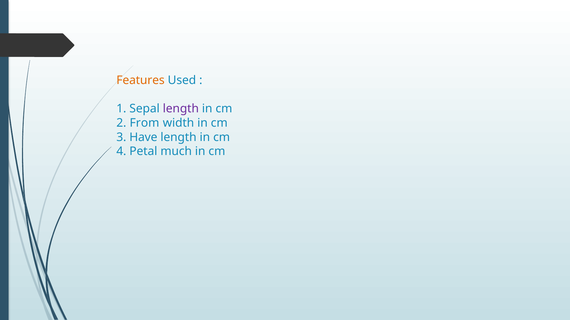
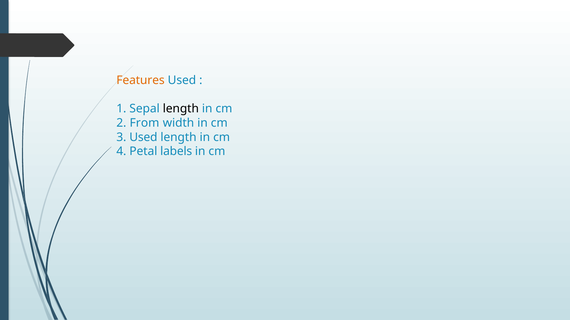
length at (181, 109) colour: purple -> black
3 Have: Have -> Used
much: much -> labels
